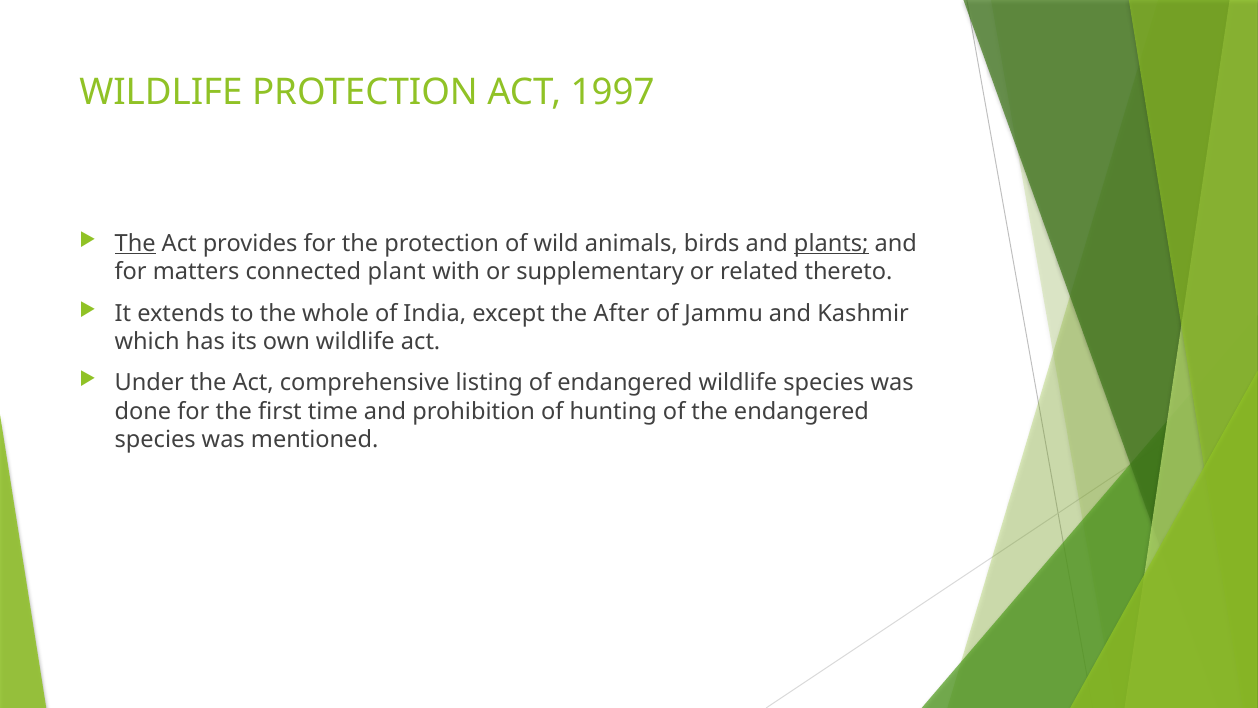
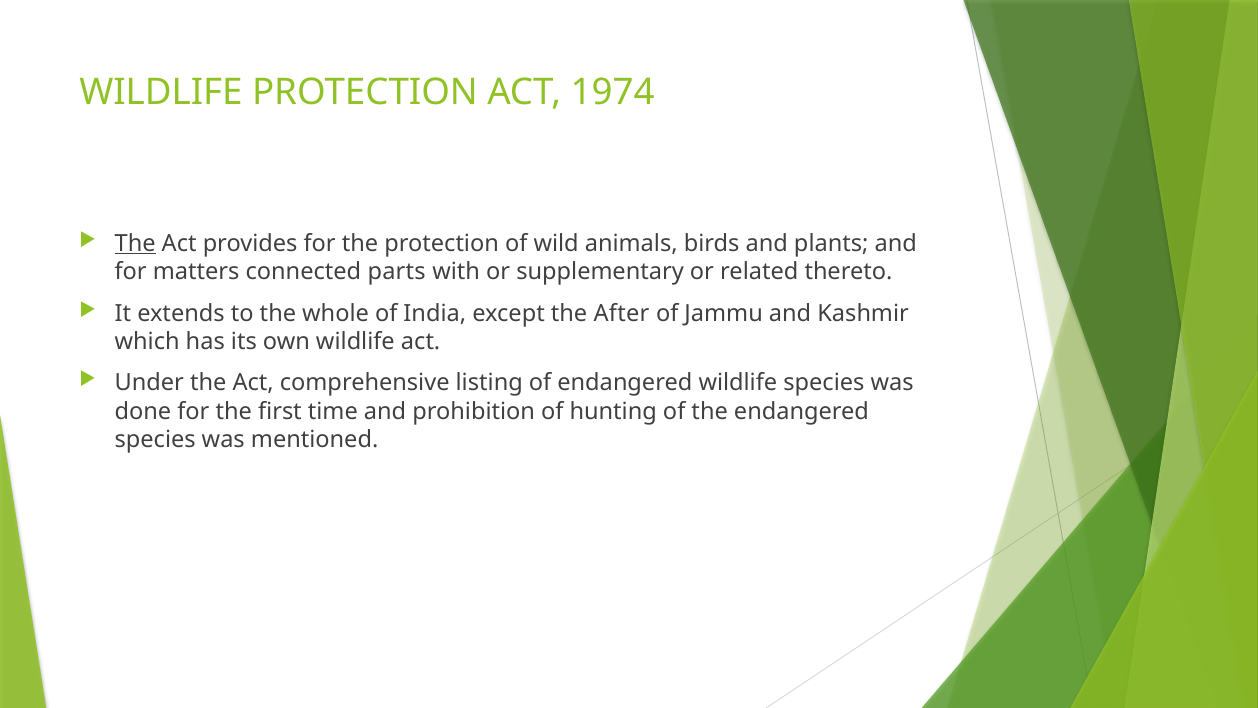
1997: 1997 -> 1974
plants underline: present -> none
plant: plant -> parts
